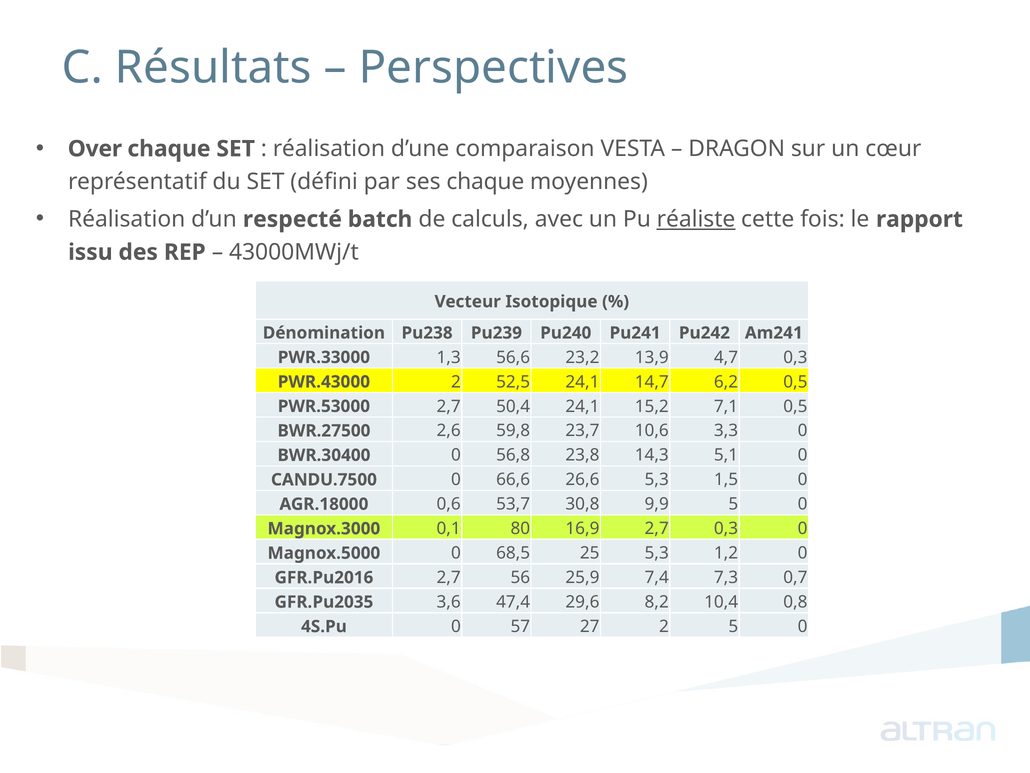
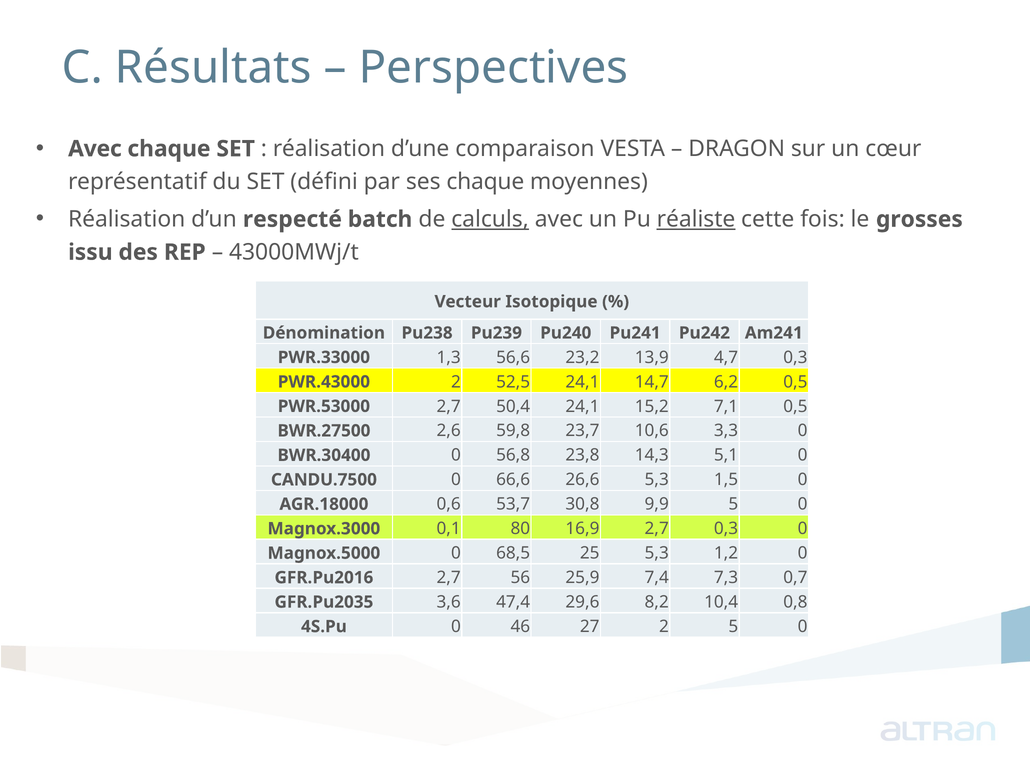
Over at (95, 149): Over -> Avec
calculs underline: none -> present
rapport: rapport -> grosses
57: 57 -> 46
